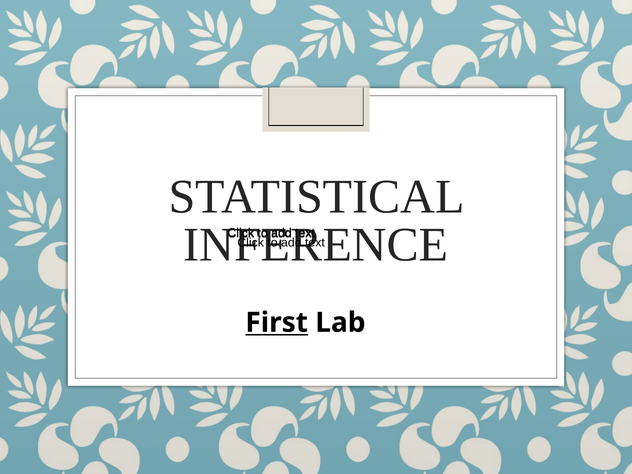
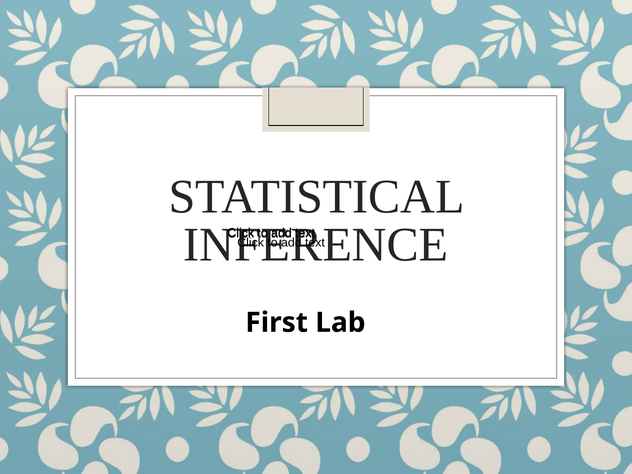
First underline: present -> none
